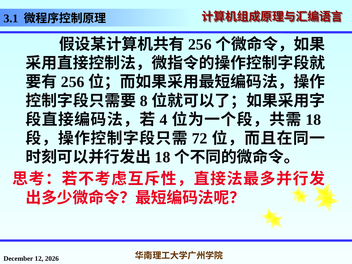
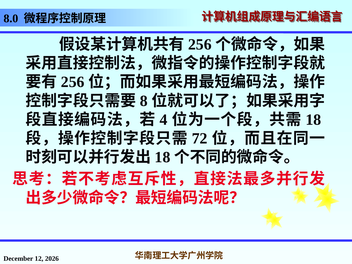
3.1: 3.1 -> 8.0
